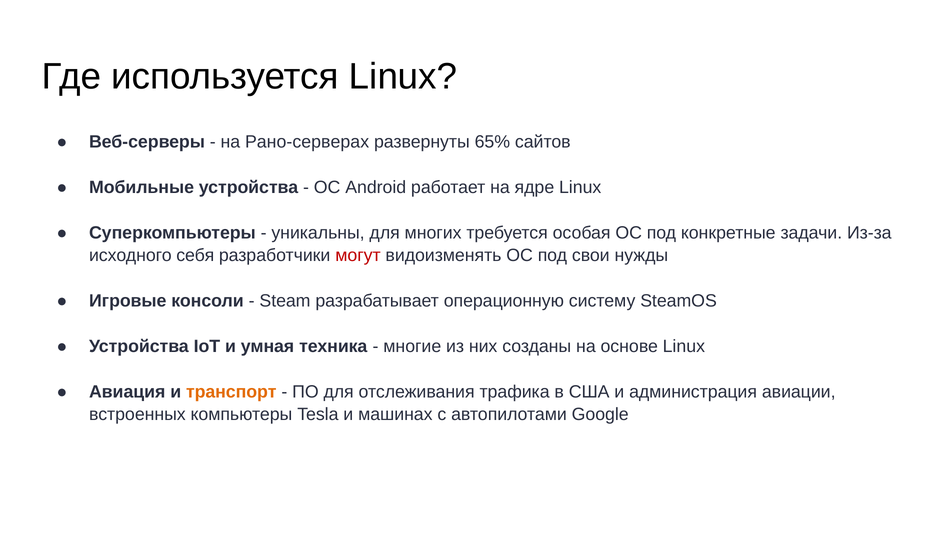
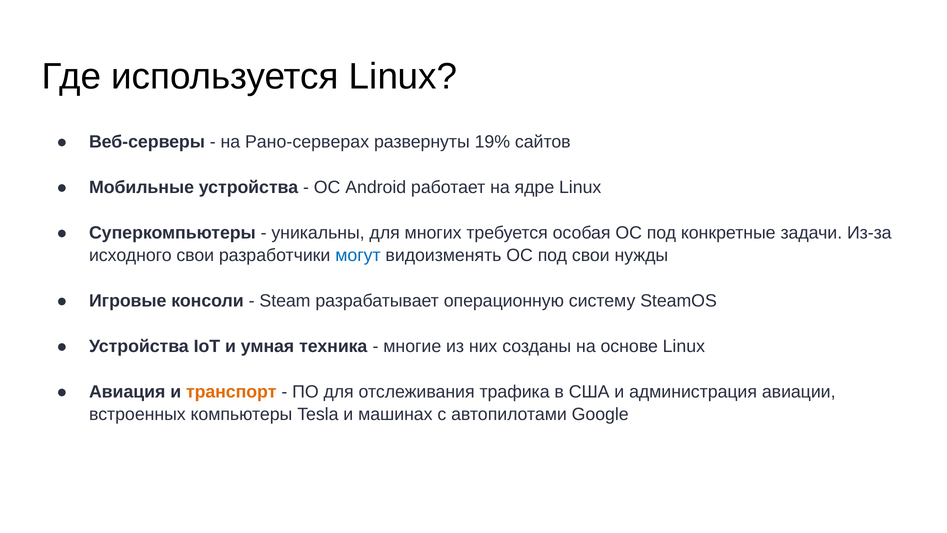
65%: 65% -> 19%
исходного себя: себя -> свои
могут colour: red -> blue
